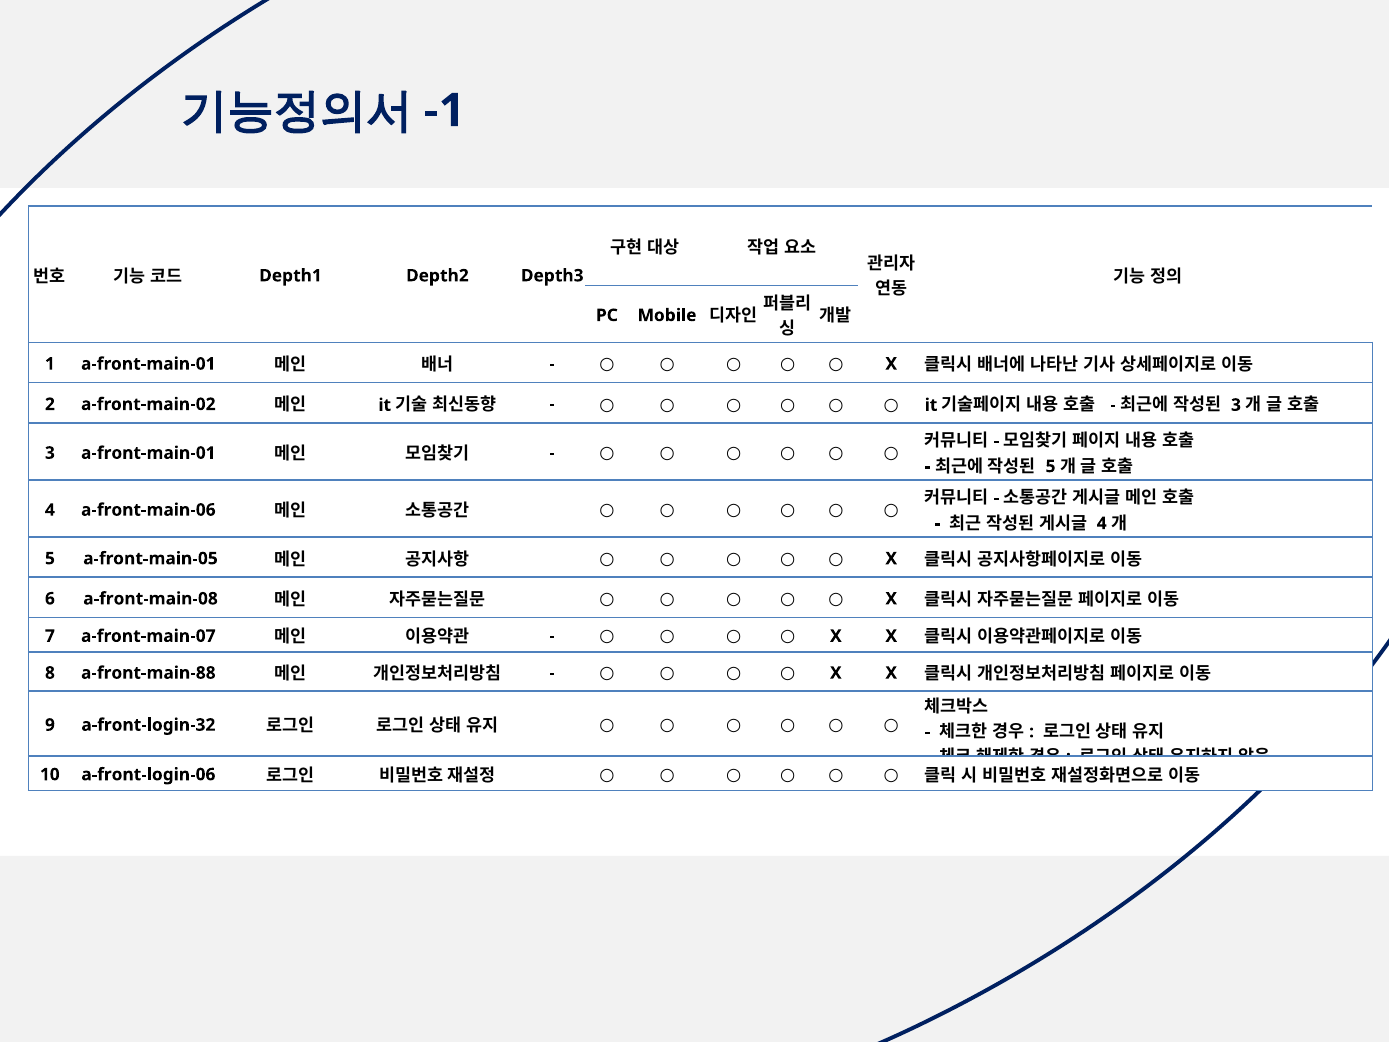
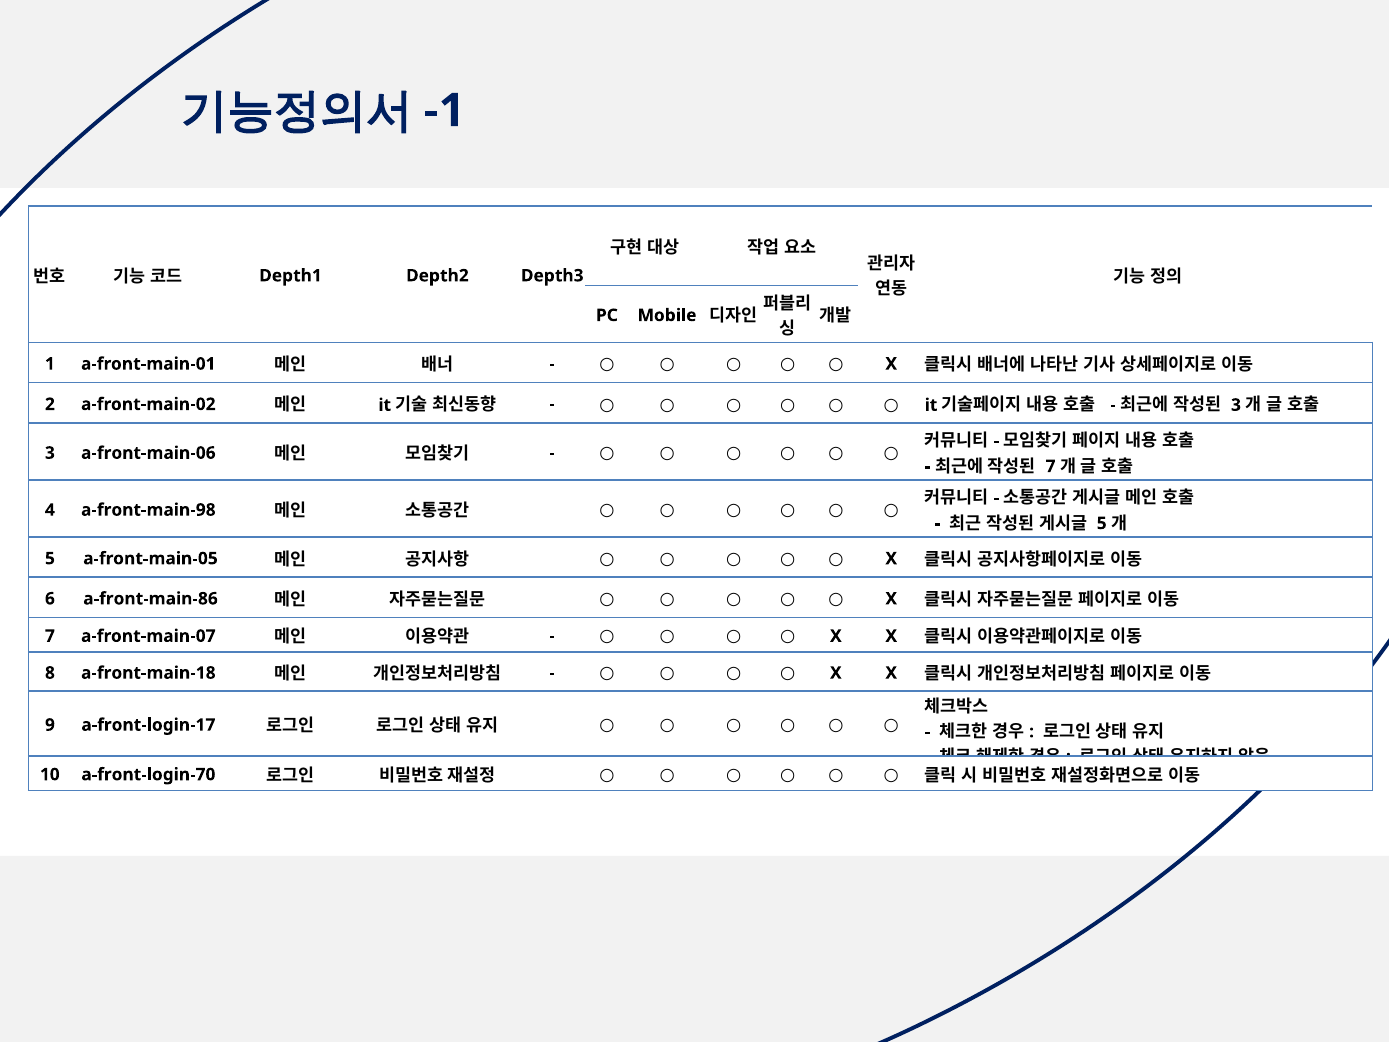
3 a-front-main-01: a-front-main-01 -> a-front-main-06
5 at (1051, 466): 5 -> 7
a-front-main-06: a-front-main-06 -> a-front-main-98
4 at (1102, 523): 4 -> 5
a-front-main-08: a-front-main-08 -> a-front-main-86
a-front-main-88: a-front-main-88 -> a-front-main-18
a-front-login-32: a-front-login-32 -> a-front-login-17
a-front-login-06: a-front-login-06 -> a-front-login-70
